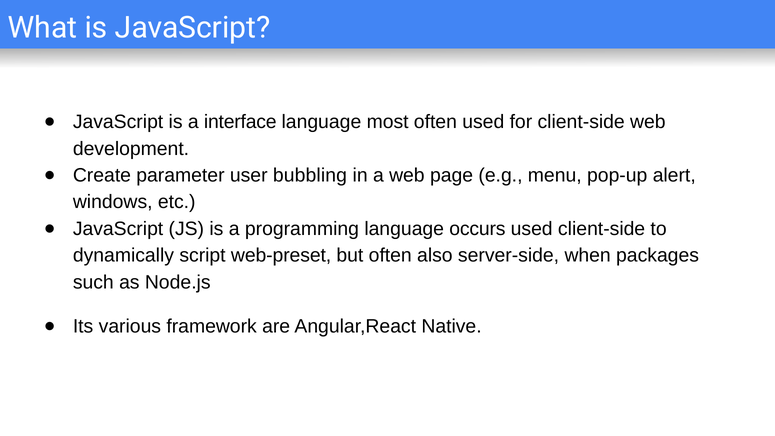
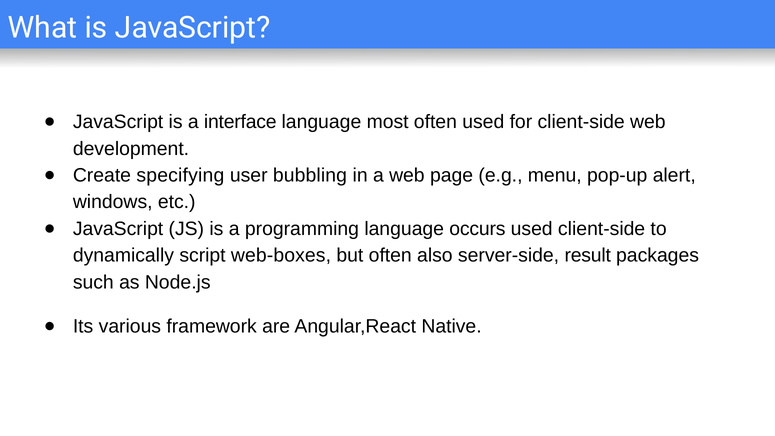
parameter: parameter -> specifying
web-preset: web-preset -> web-boxes
when: when -> result
